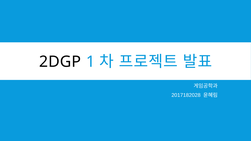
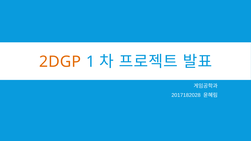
2DGP colour: black -> orange
